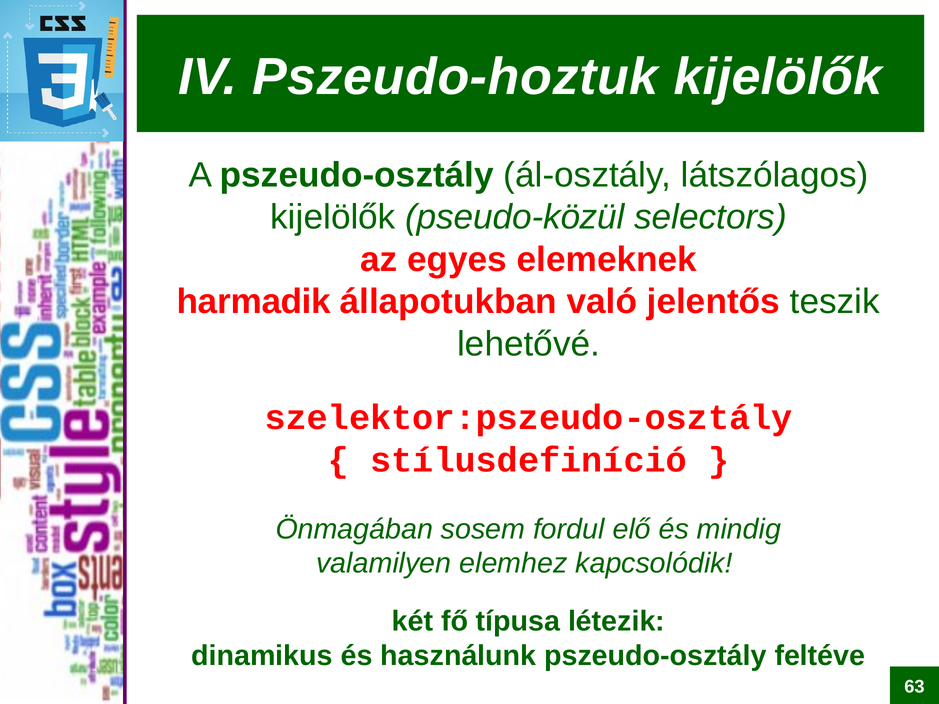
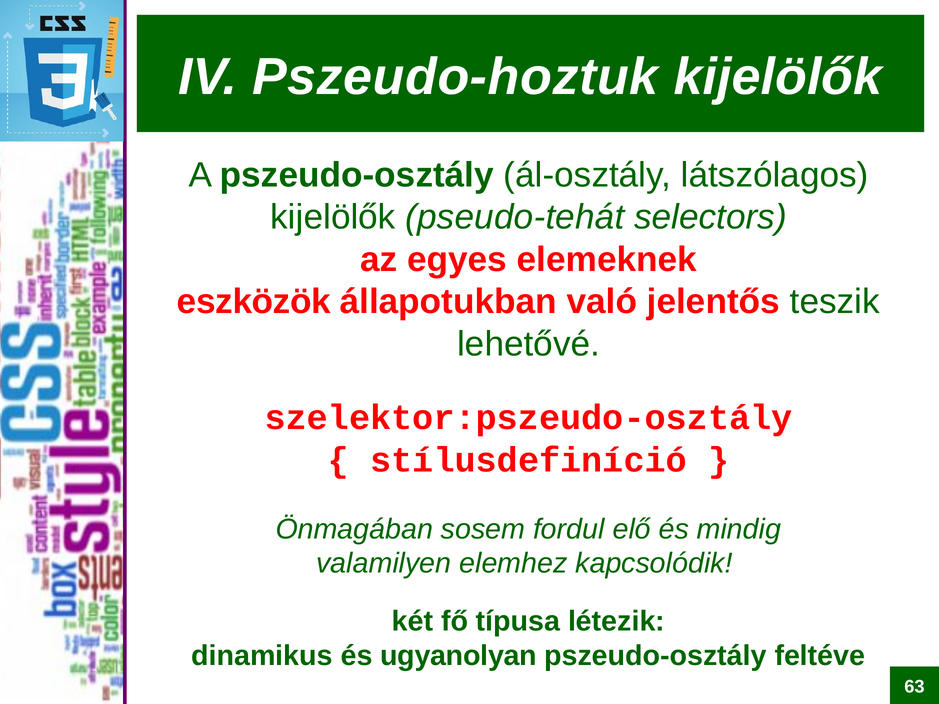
pseudo-közül: pseudo-közül -> pseudo-tehát
harmadik: harmadik -> eszközök
használunk: használunk -> ugyanolyan
